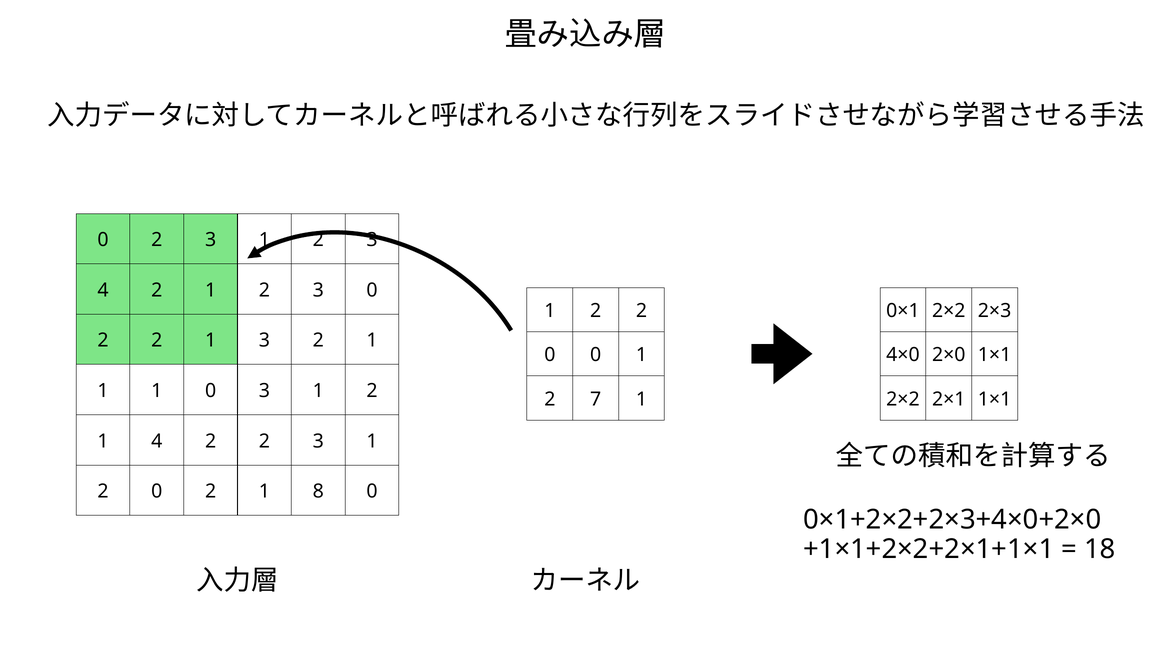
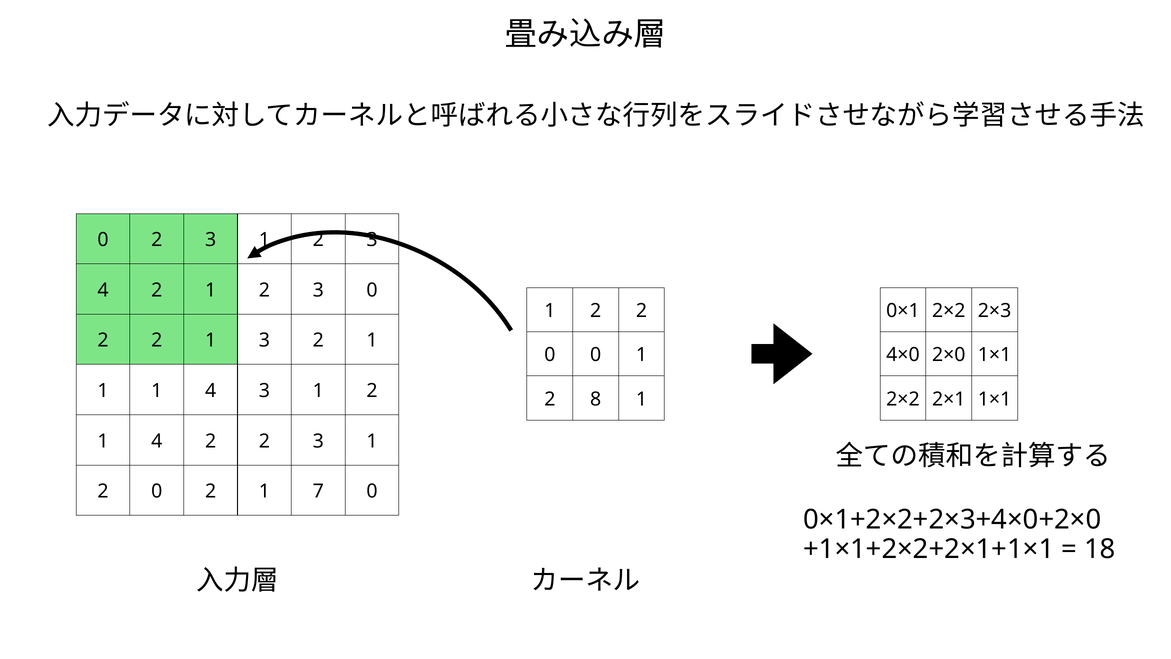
1 1 0: 0 -> 4
7: 7 -> 8
8: 8 -> 7
